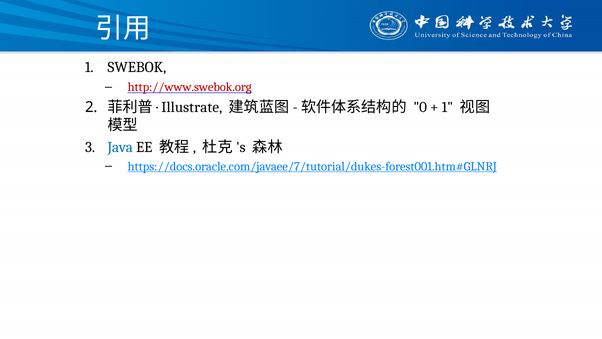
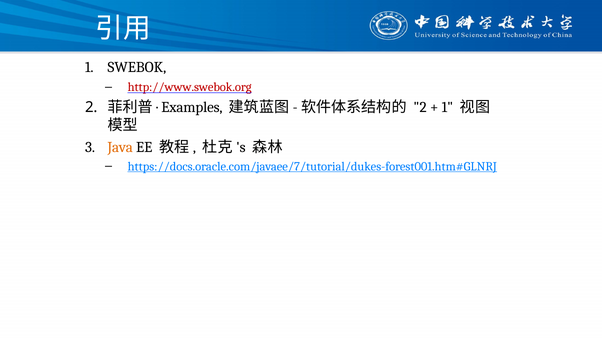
Illustrate: Illustrate -> Examples
0 at (420, 107): 0 -> 2
Java colour: blue -> orange
